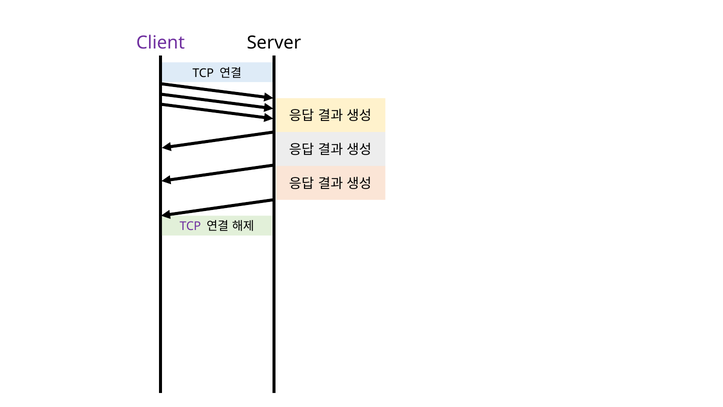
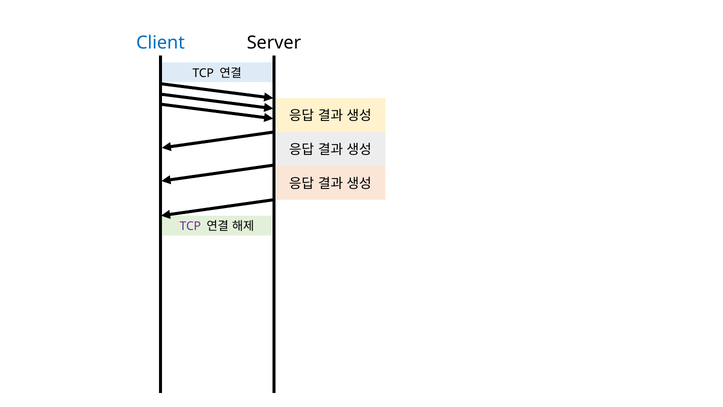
Client colour: purple -> blue
